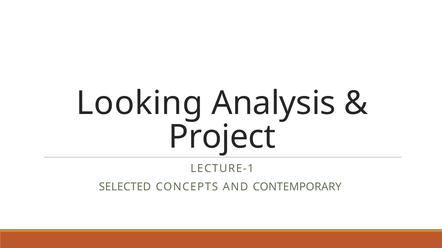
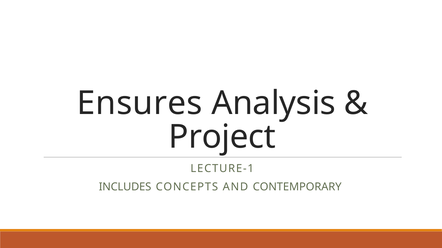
Looking: Looking -> Ensures
SELECTED: SELECTED -> INCLUDES
